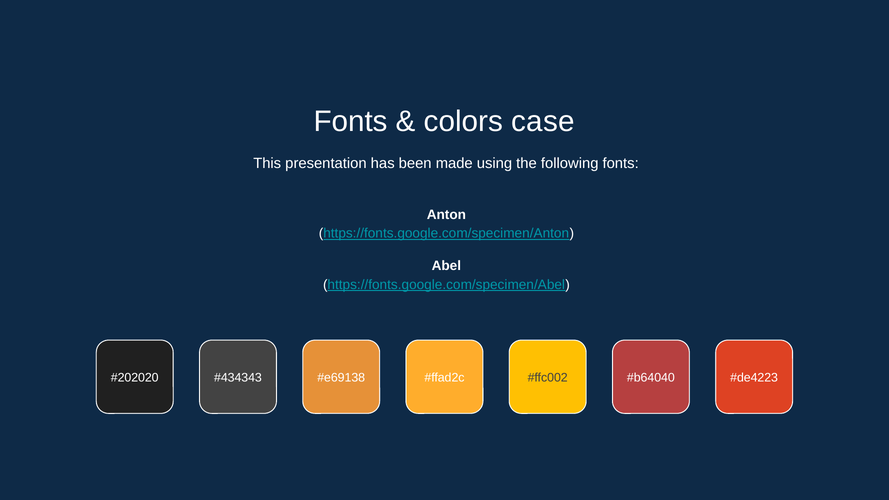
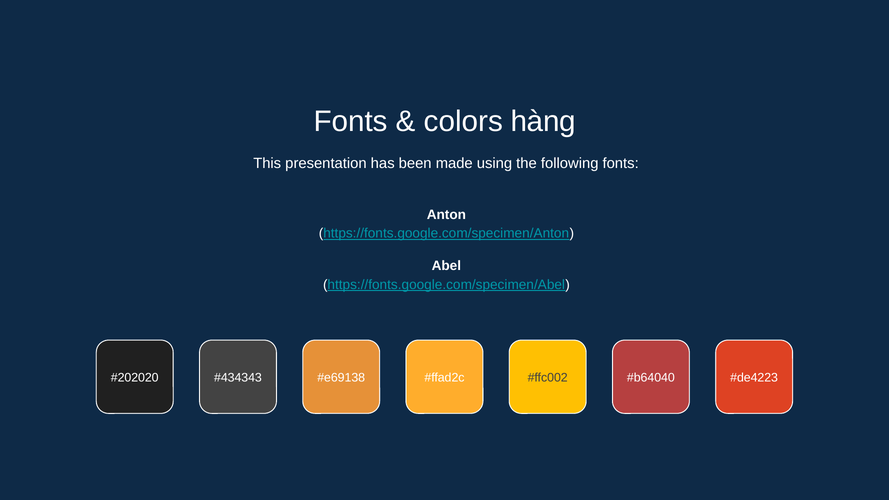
case: case -> hàng
